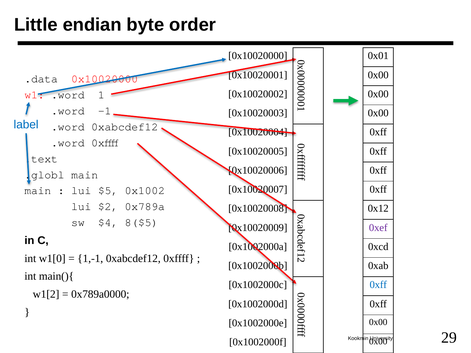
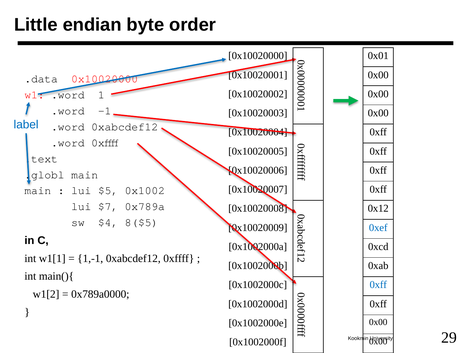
$2: $2 -> $7
0xef colour: purple -> blue
w1[0: w1[0 -> w1[1
